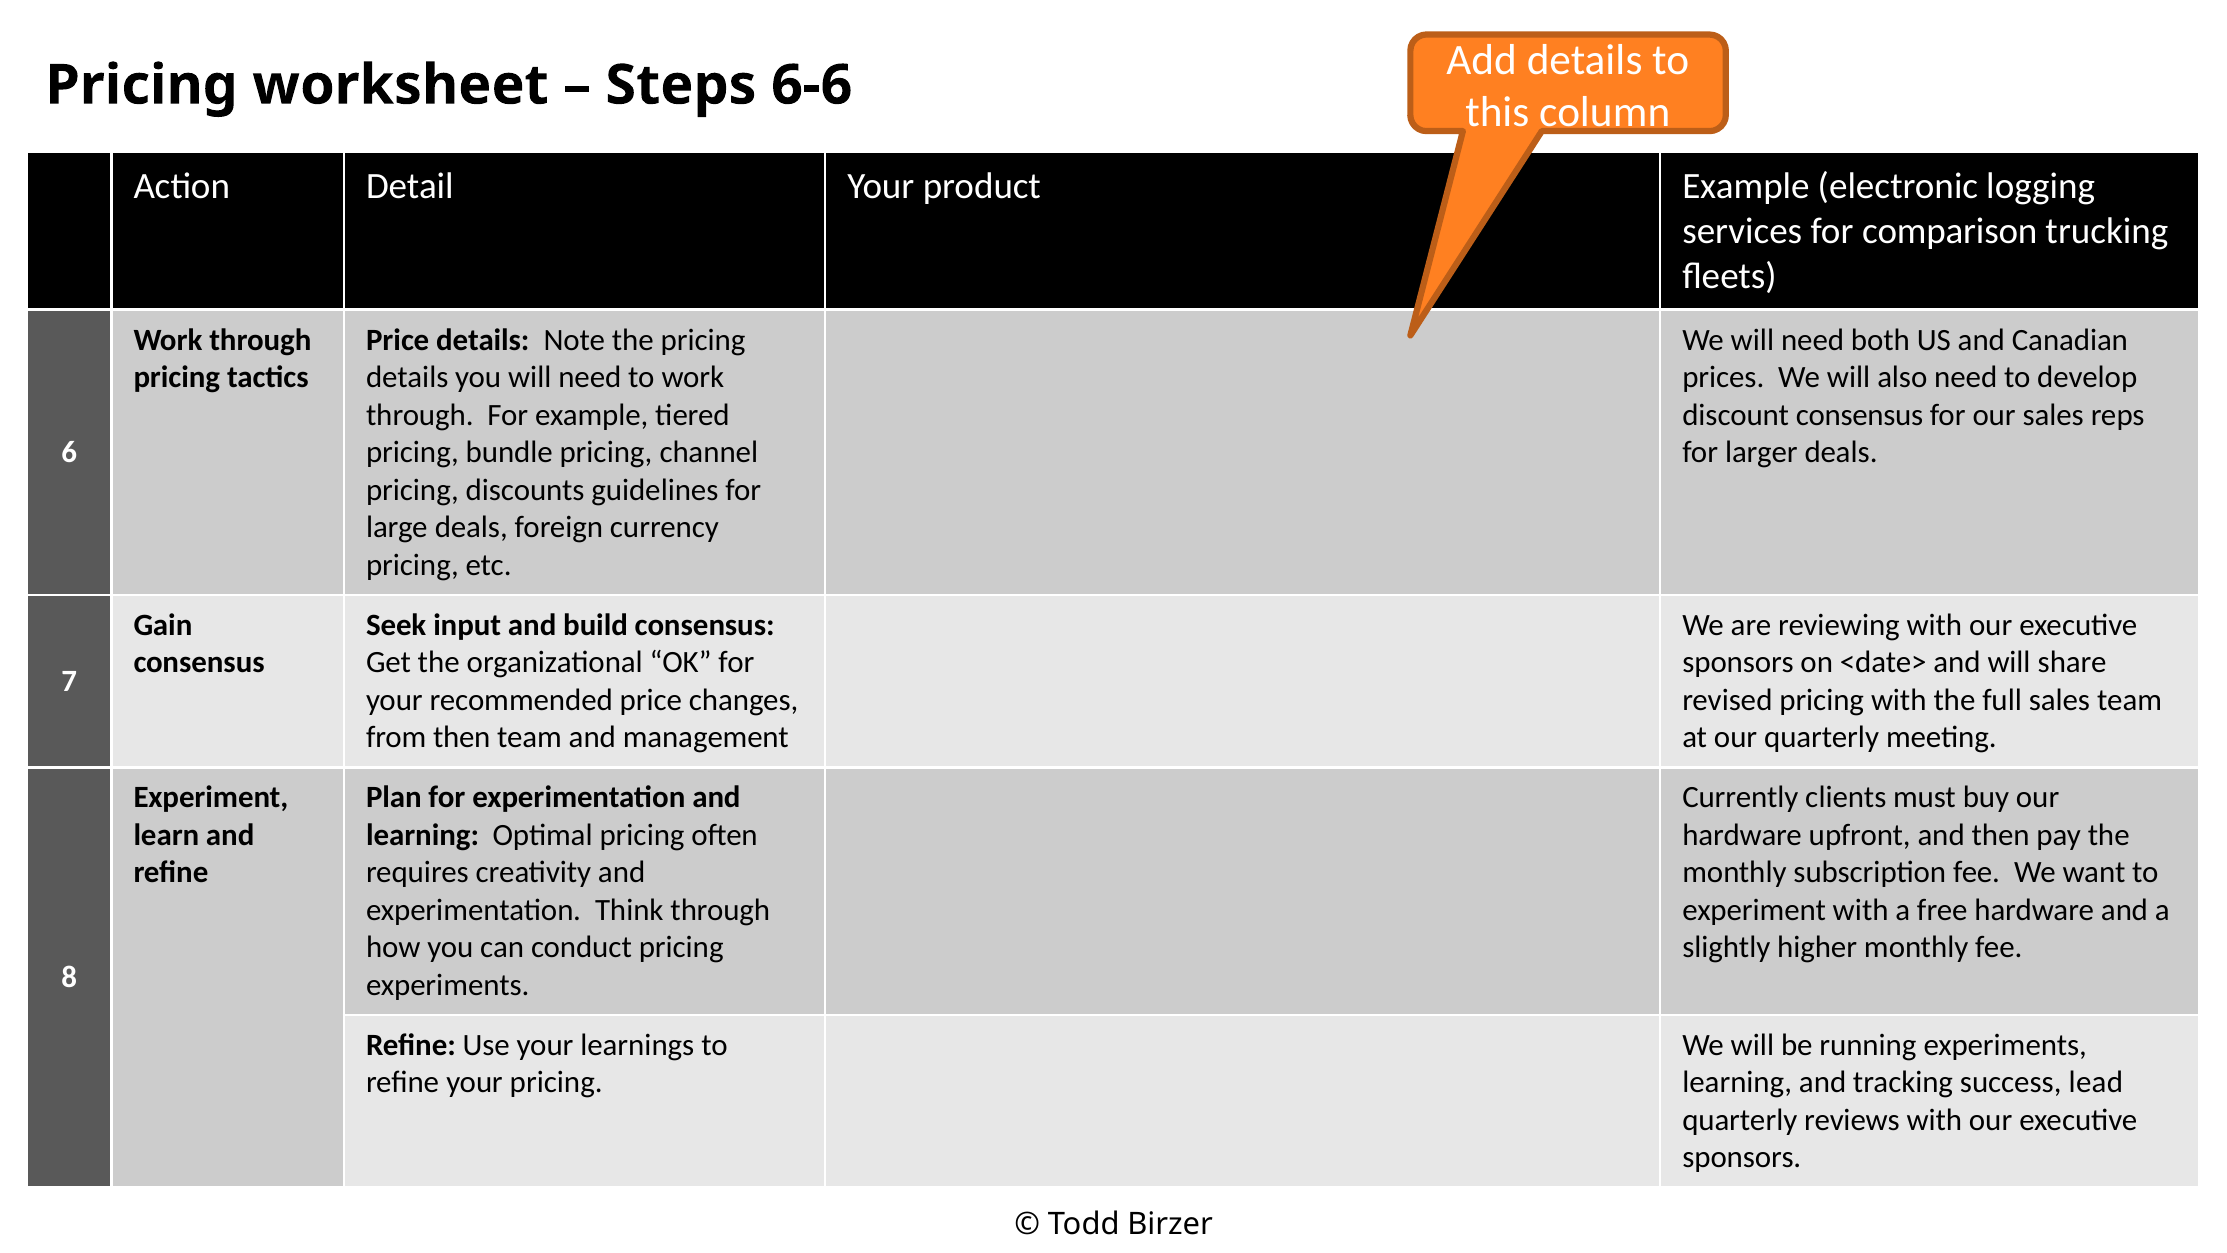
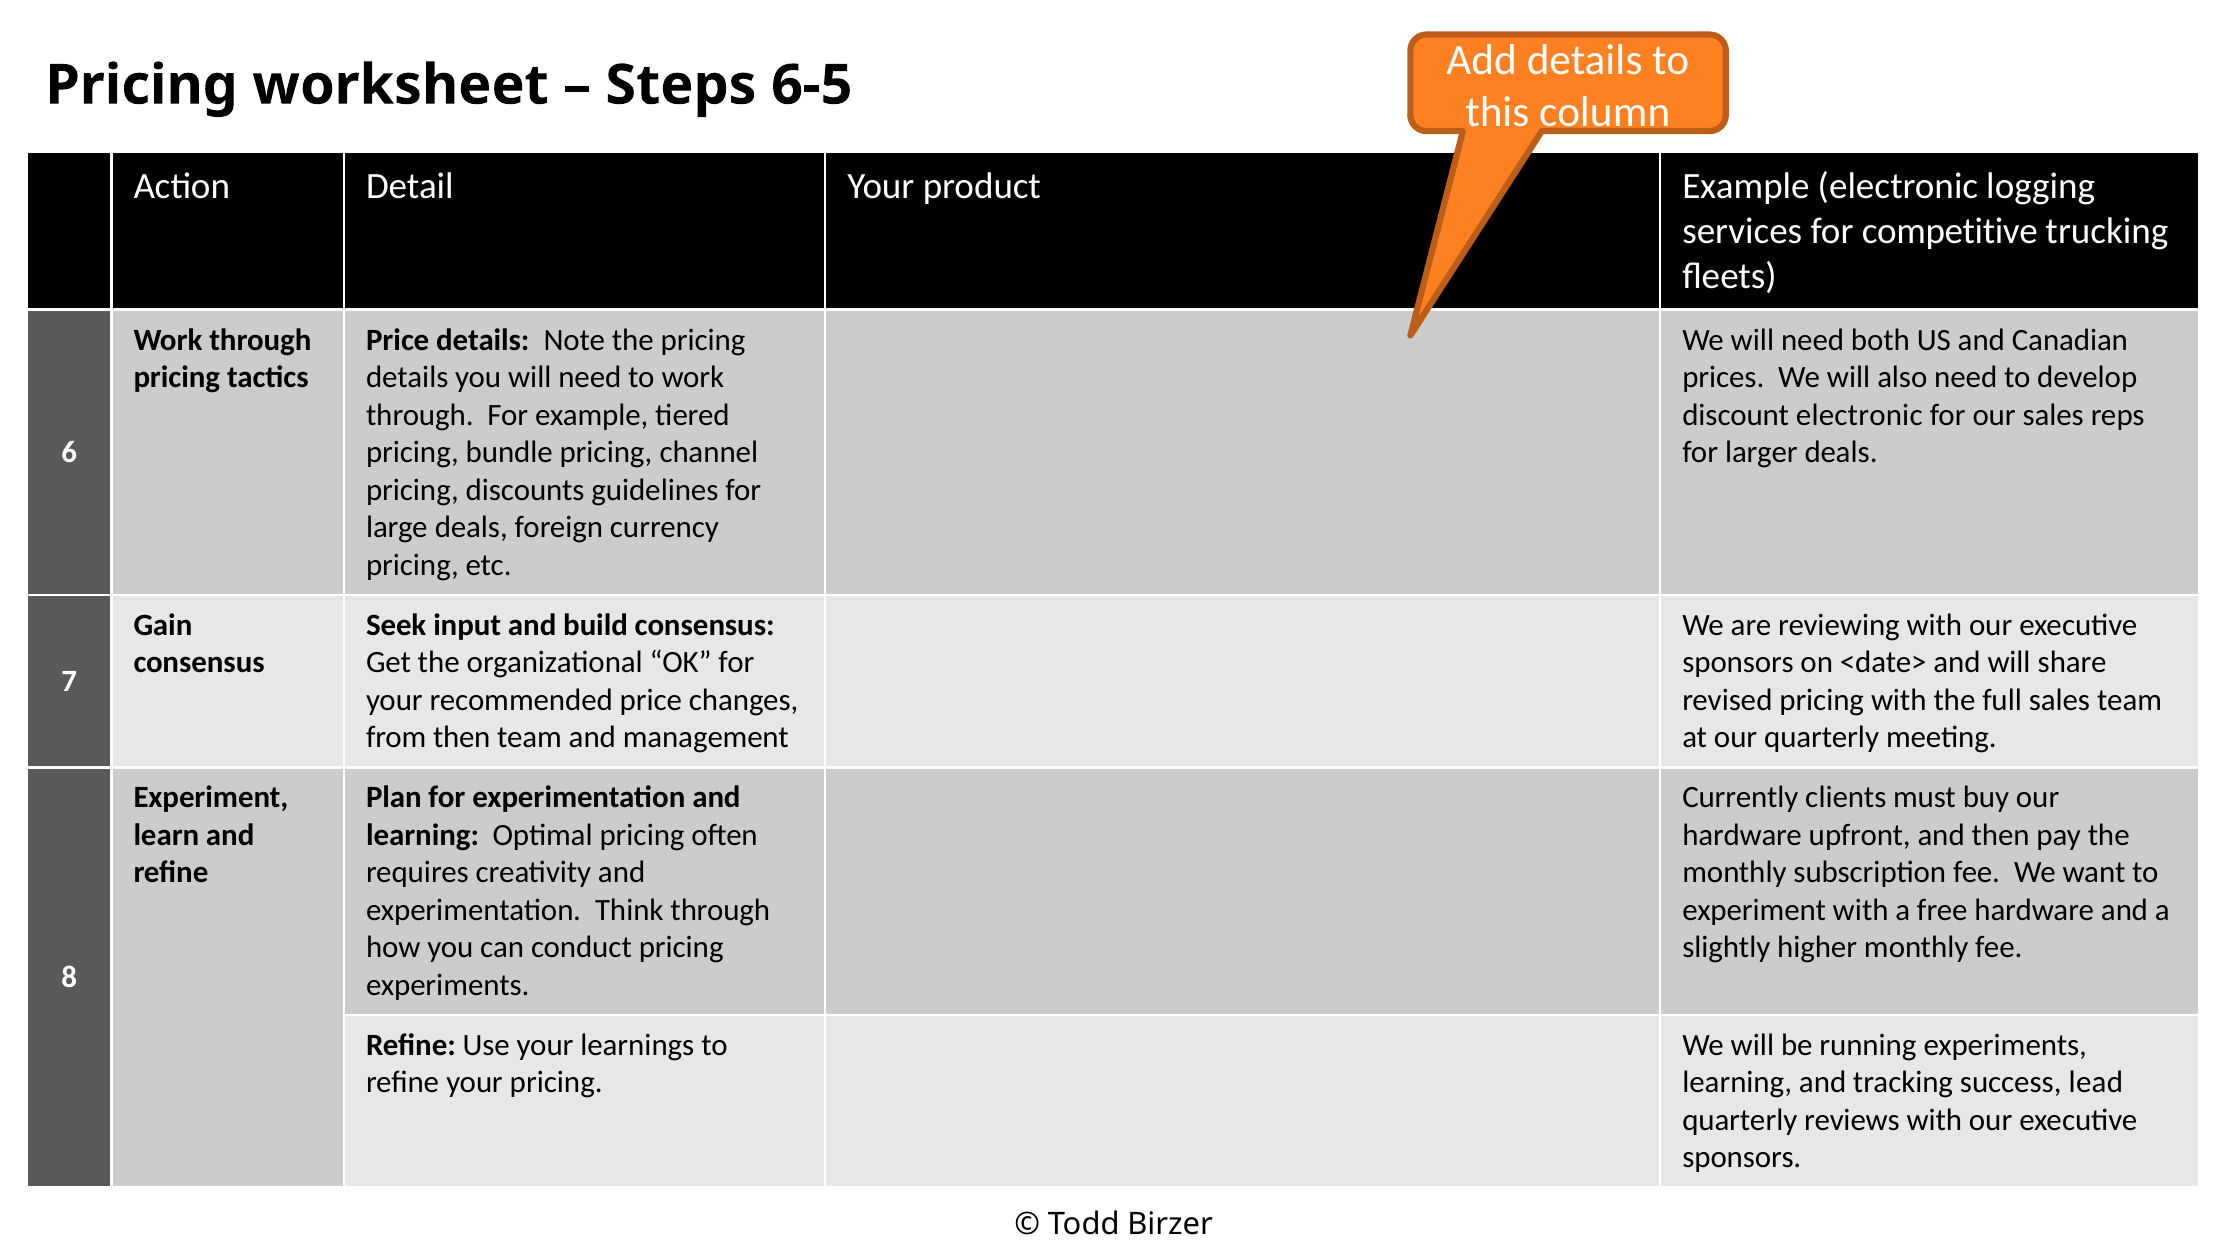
6-6: 6-6 -> 6-5
comparison: comparison -> competitive
discount consensus: consensus -> electronic
